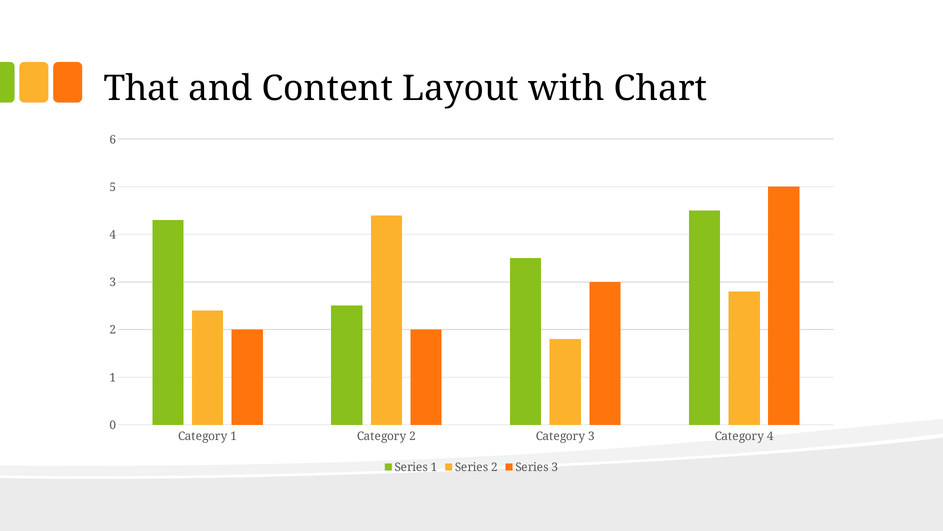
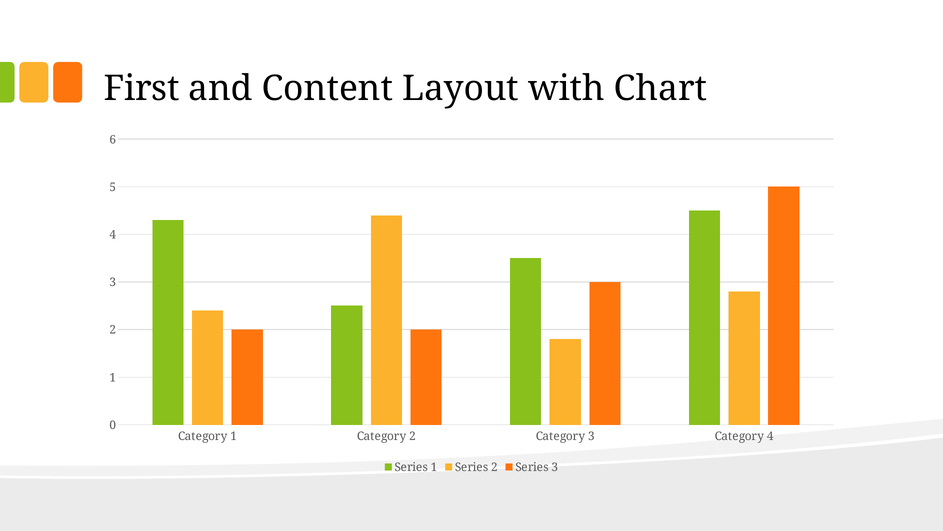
That: That -> First
